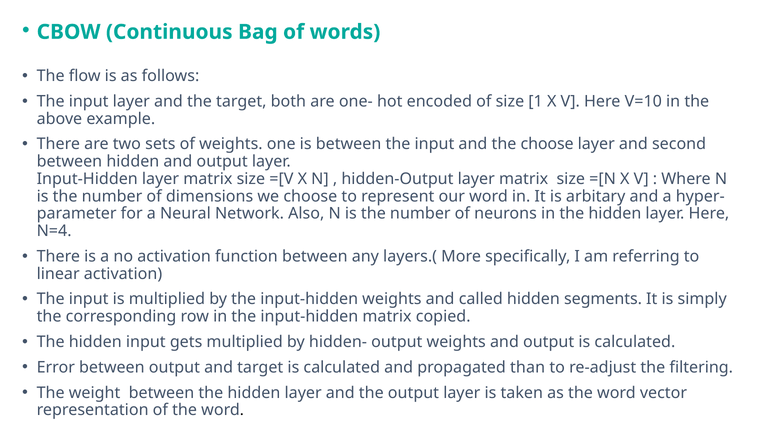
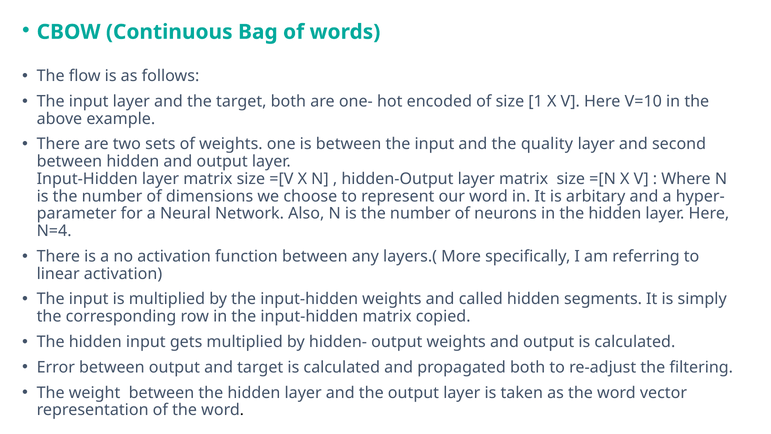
the choose: choose -> quality
propagated than: than -> both
